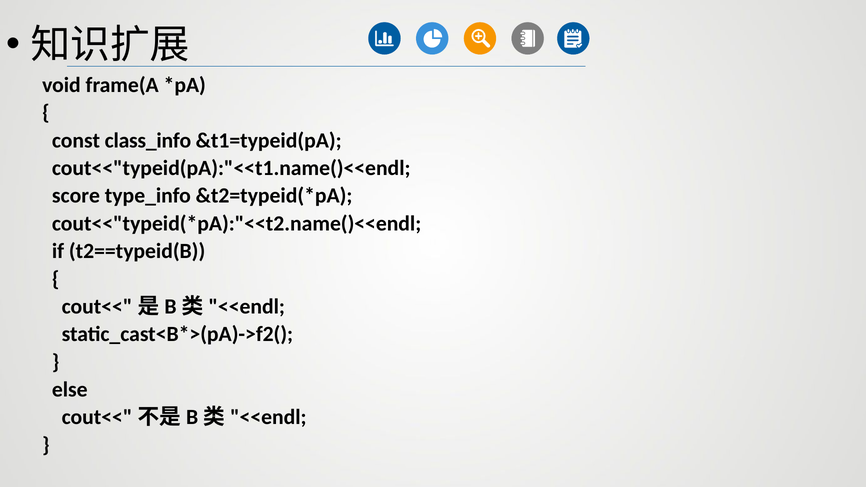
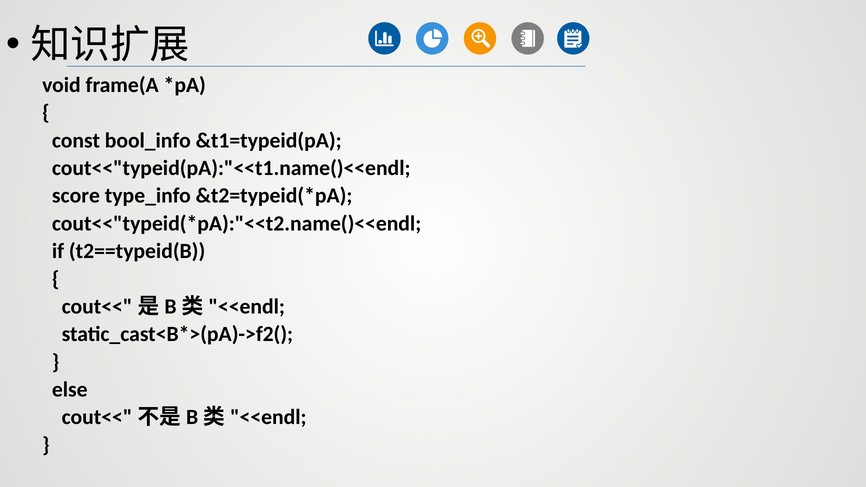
class_info: class_info -> bool_info
